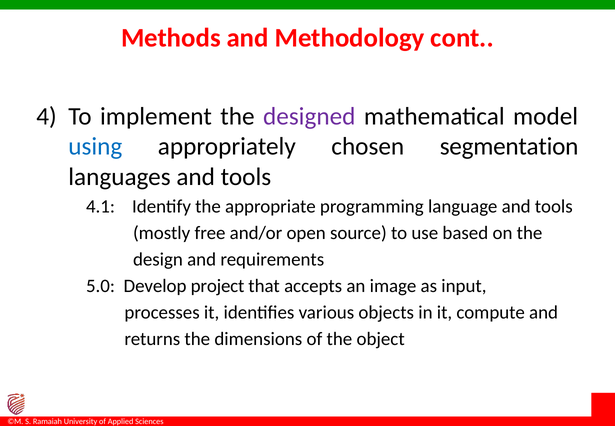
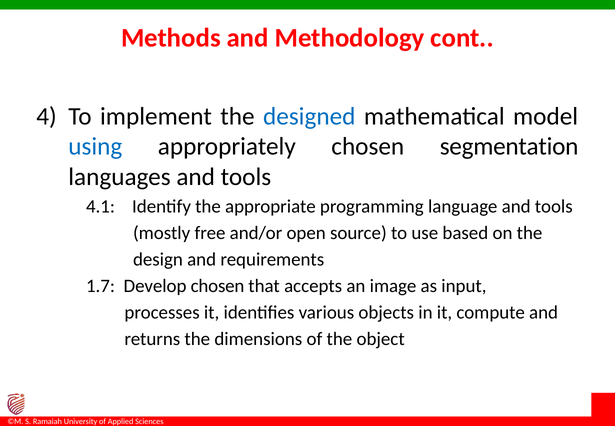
designed colour: purple -> blue
5.0: 5.0 -> 1.7
Develop project: project -> chosen
